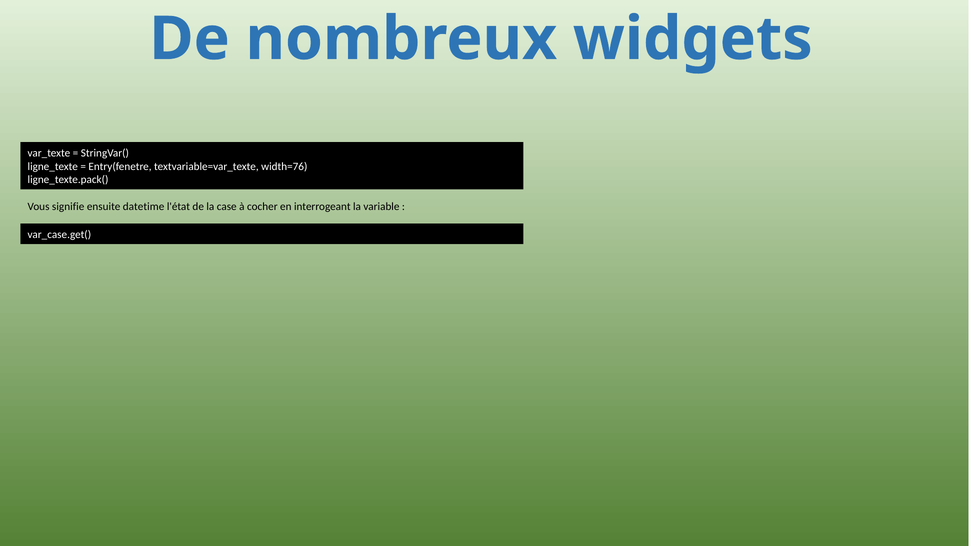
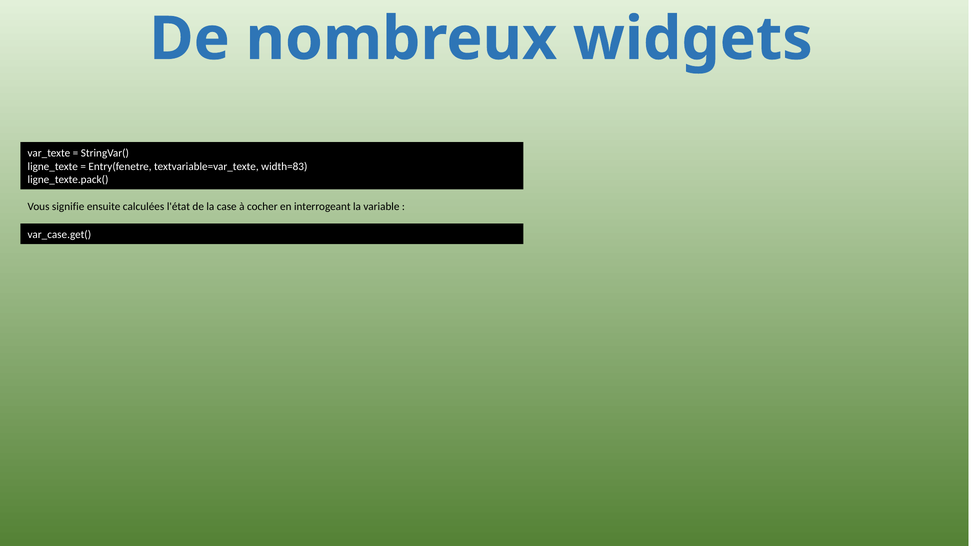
width=76: width=76 -> width=83
datetime: datetime -> calculées
